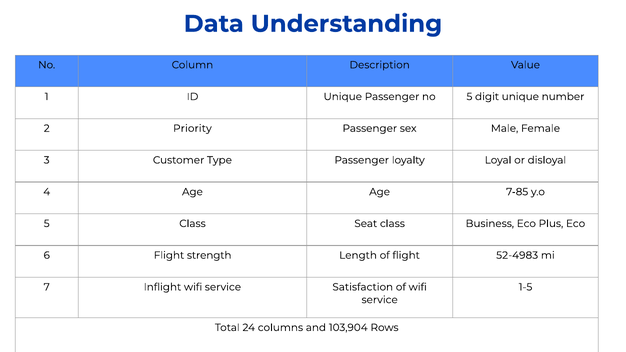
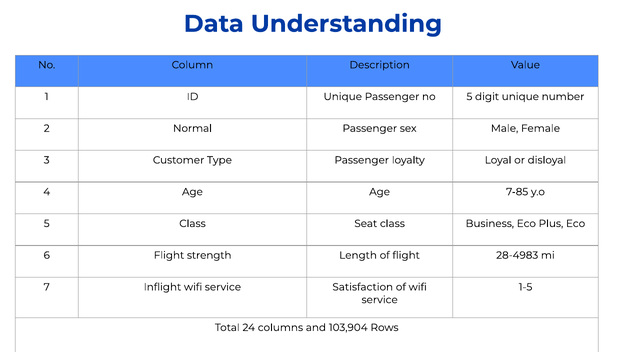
Priority: Priority -> Normal
52-4983: 52-4983 -> 28-4983
